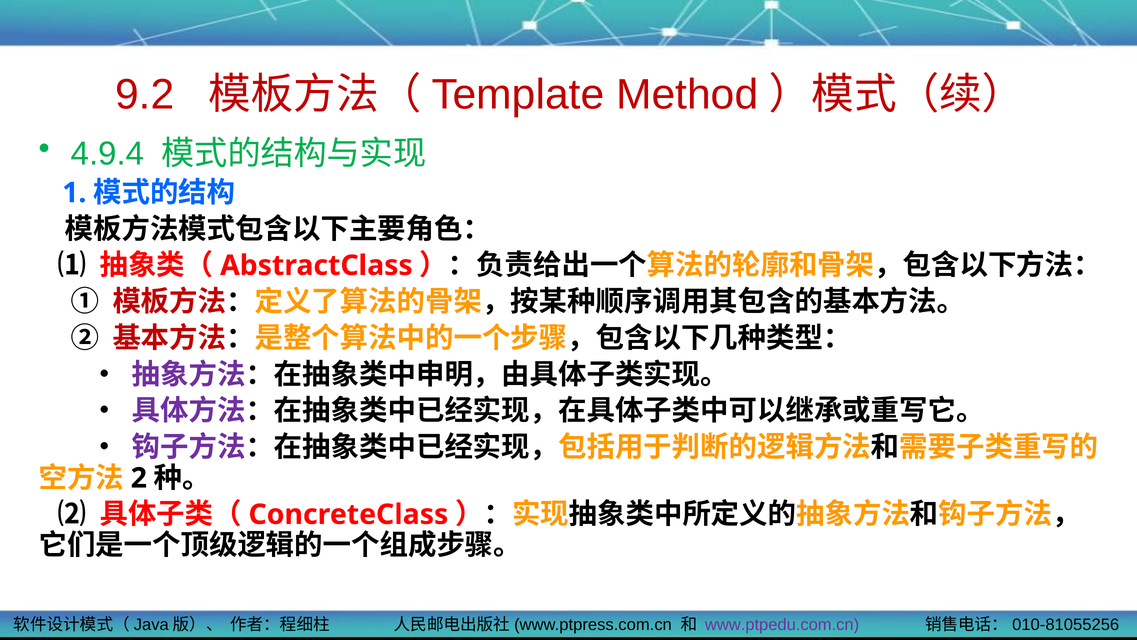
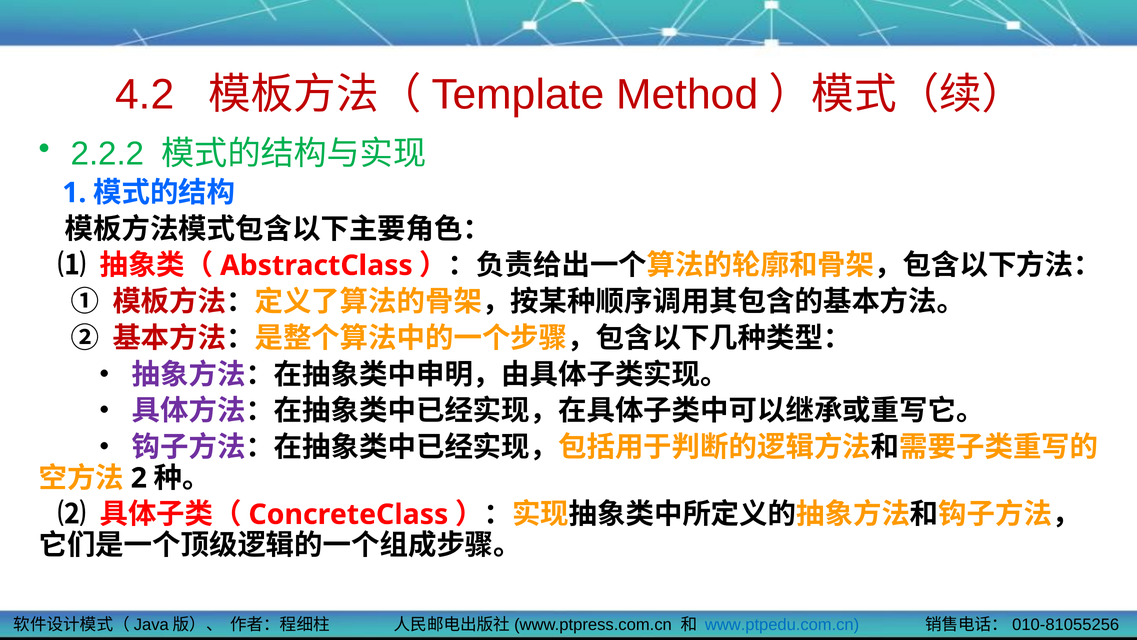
9.2: 9.2 -> 4.2
4.9.4: 4.9.4 -> 2.2.2
www.ptpedu.com.cn colour: purple -> blue
